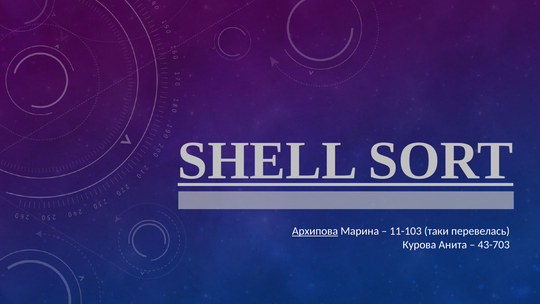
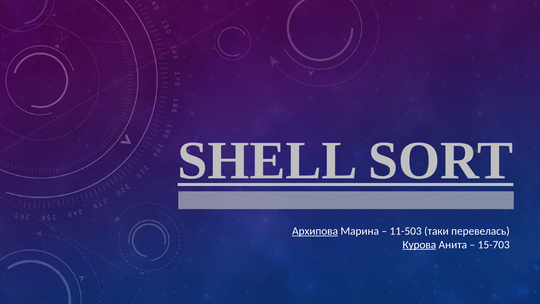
11-103: 11-103 -> 11-503
Курова underline: none -> present
43-703: 43-703 -> 15-703
